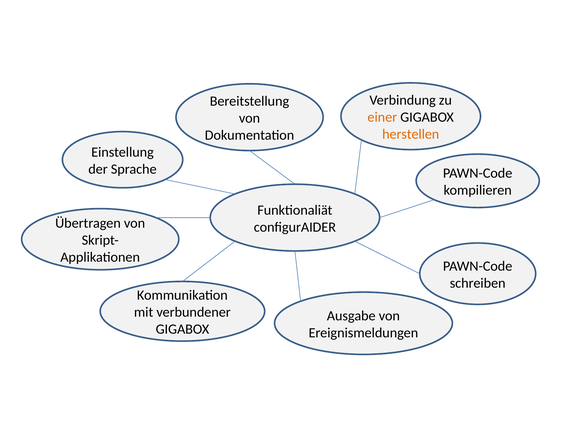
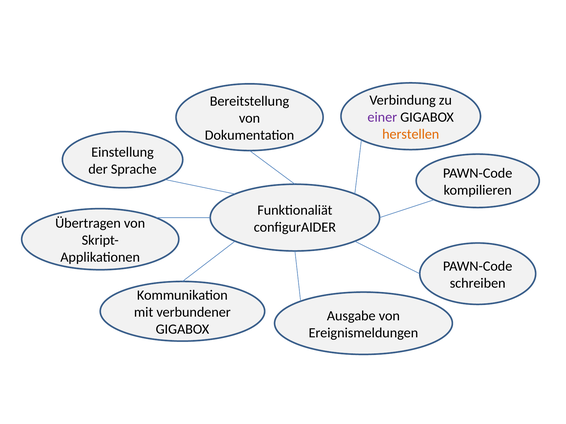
einer colour: orange -> purple
